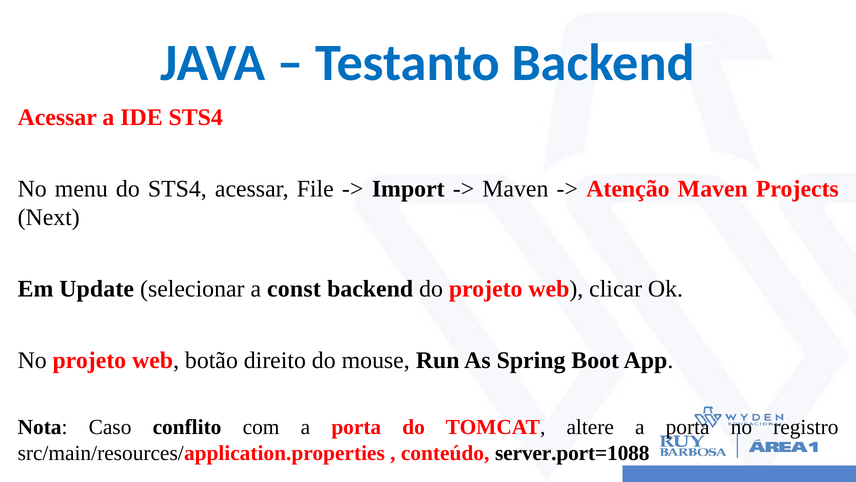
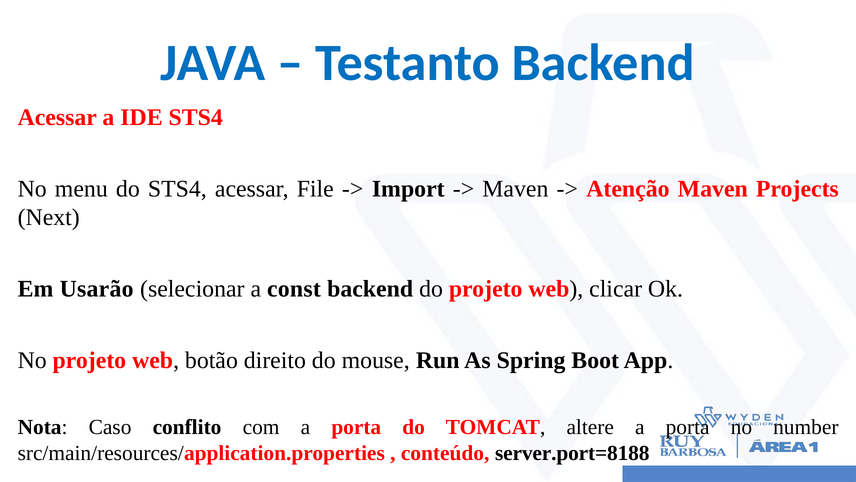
Update: Update -> Usarão
registro: registro -> number
server.port=1088: server.port=1088 -> server.port=8188
